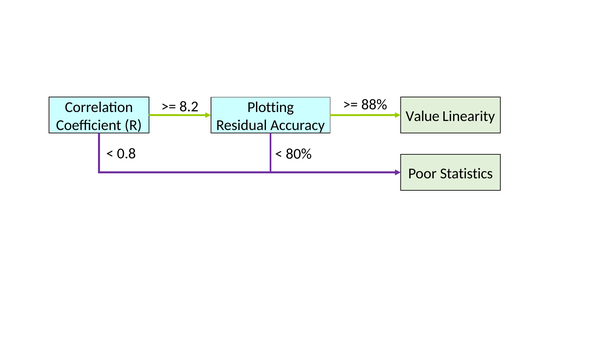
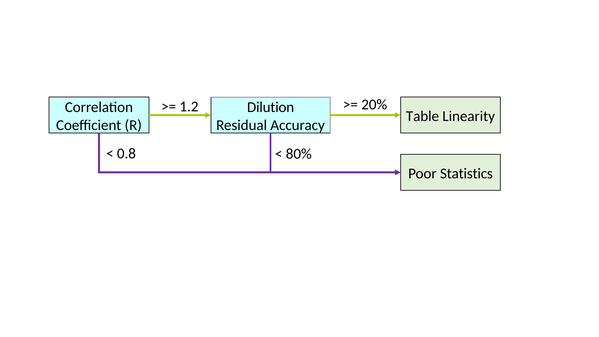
88%: 88% -> 20%
8.2: 8.2 -> 1.2
Plotting: Plotting -> Dilution
Value: Value -> Table
